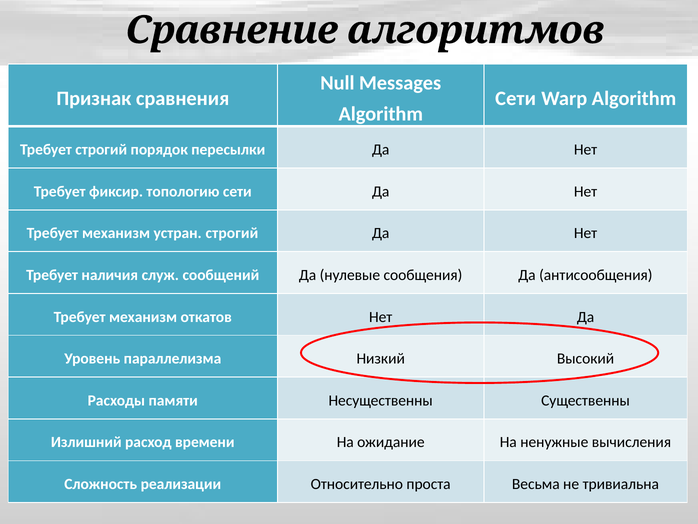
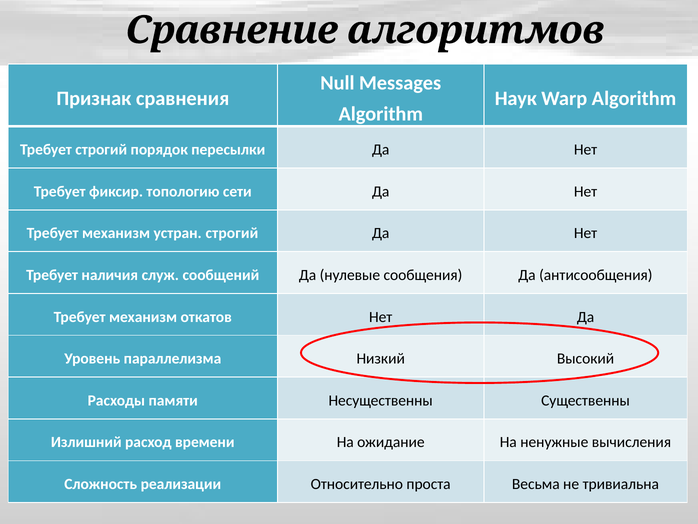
Сети at (516, 98): Сети -> Наук
